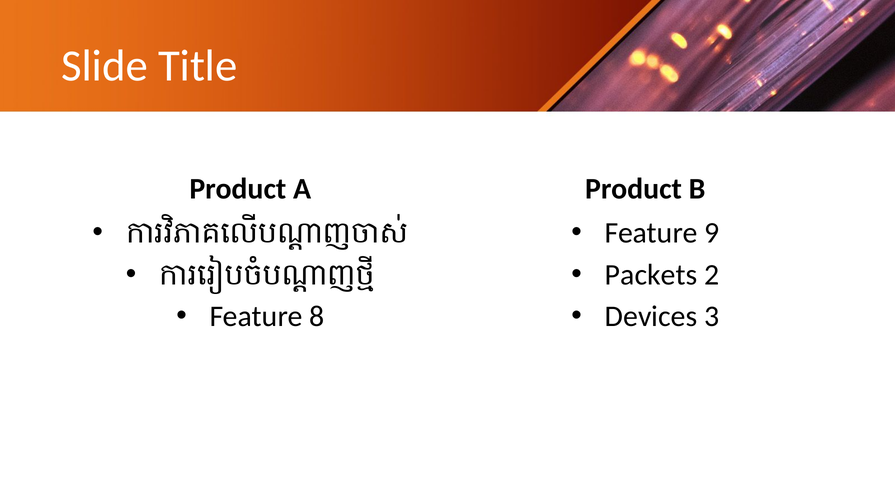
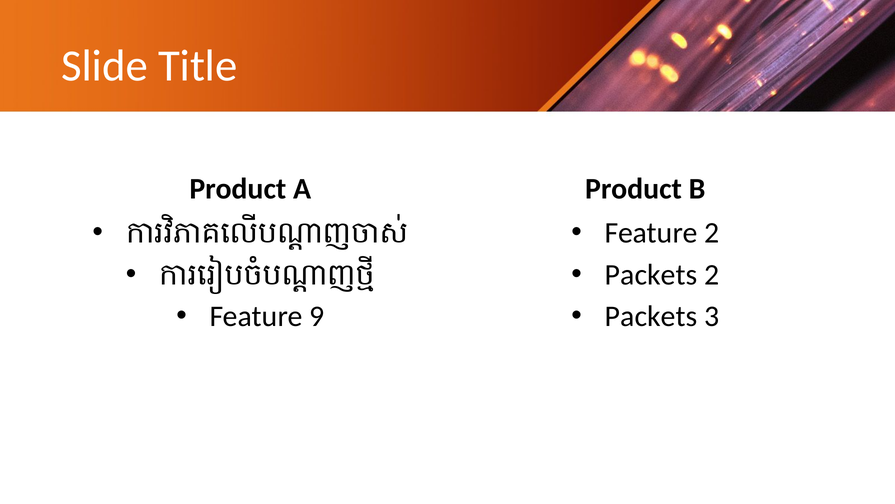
Feature 9: 9 -> 2
8: 8 -> 9
Devices at (651, 316): Devices -> Packets
